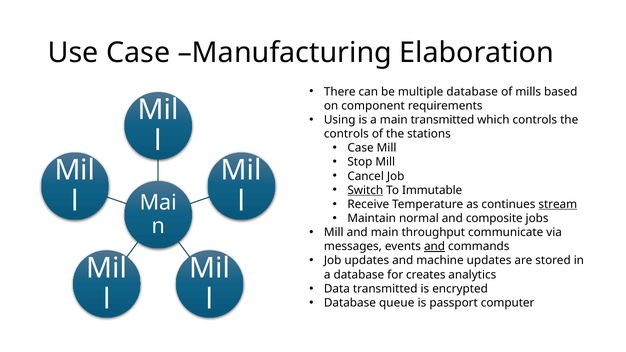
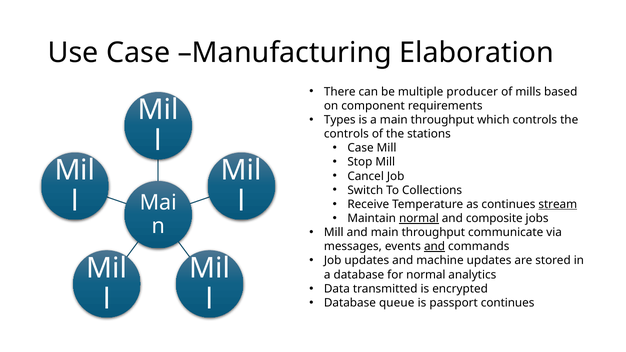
multiple database: database -> producer
Using: Using -> Types
a main transmitted: transmitted -> throughput
Switch underline: present -> none
Immutable: Immutable -> Collections
normal at (419, 218) underline: none -> present
for creates: creates -> normal
passport computer: computer -> continues
